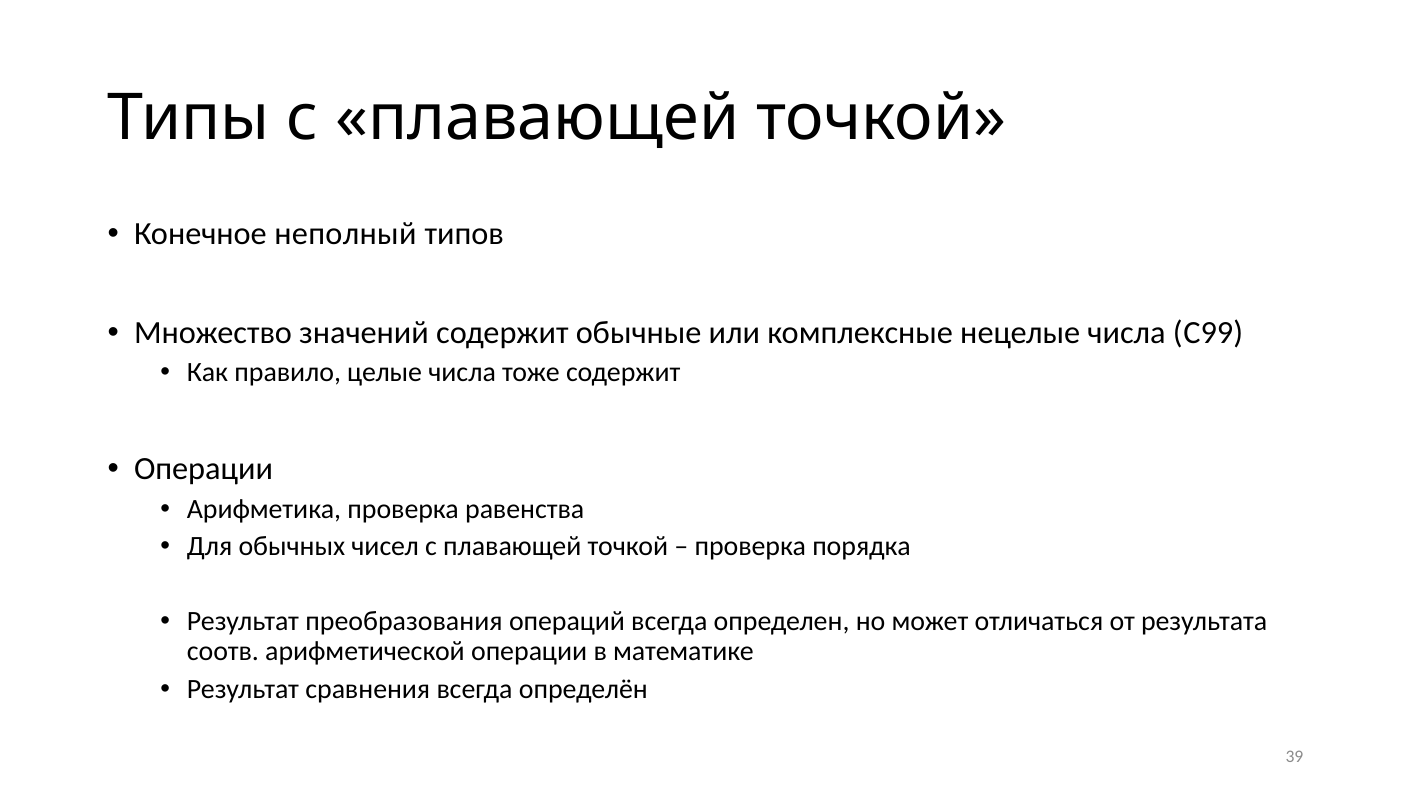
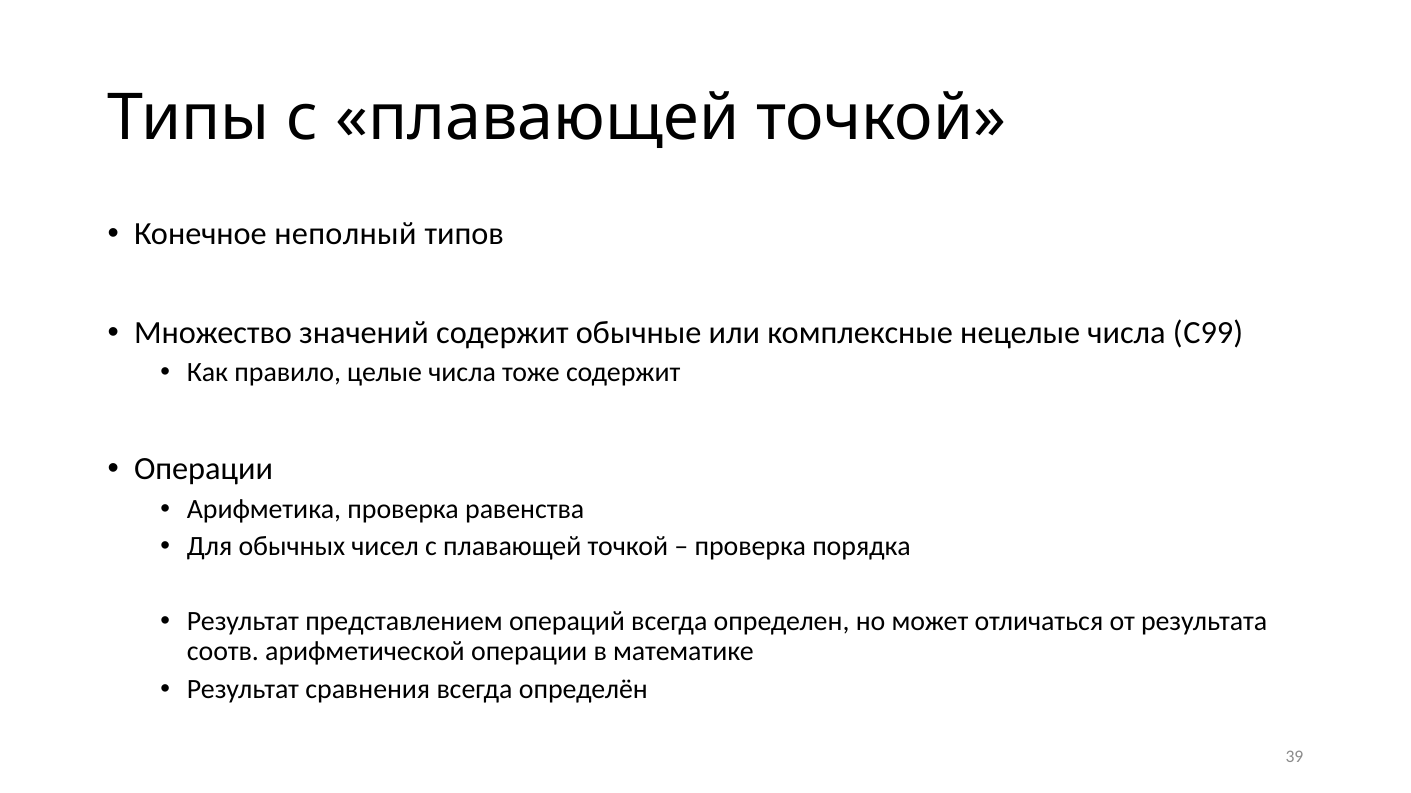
преобразования: преобразования -> представлением
